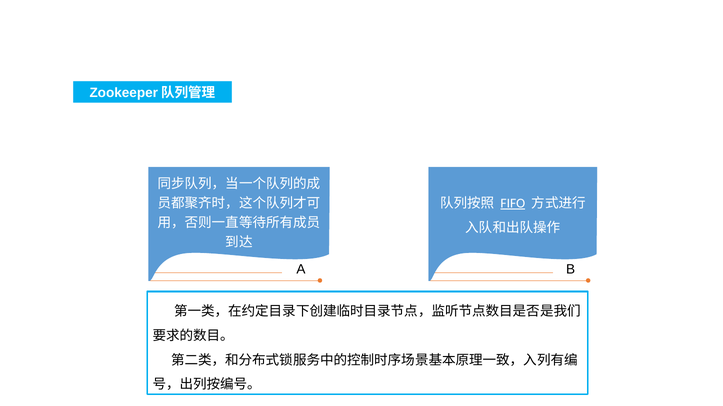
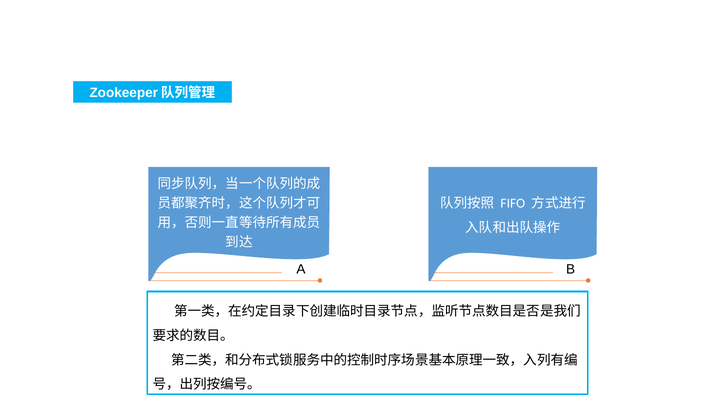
FIFO underline: present -> none
